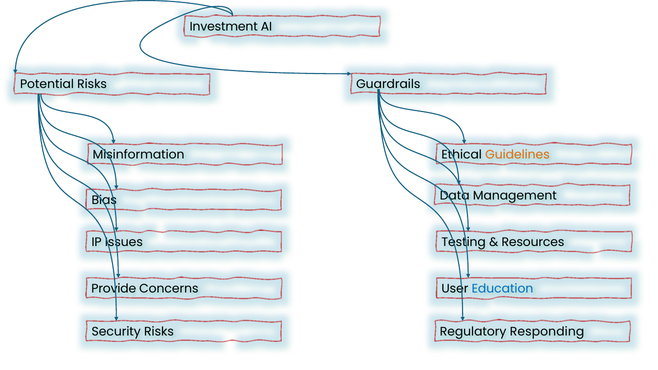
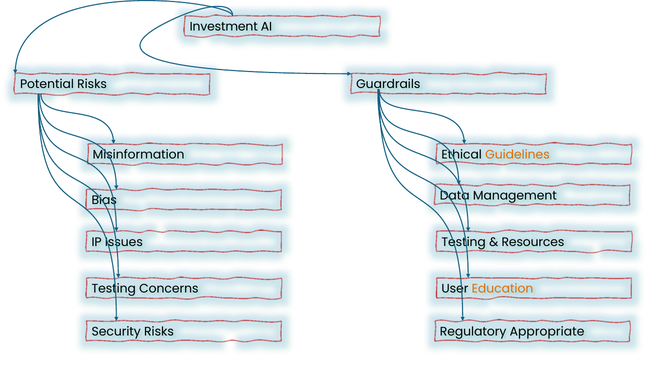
Provide at (114, 289): Provide -> Testing
Education colour: blue -> orange
Responding: Responding -> Appropriate
